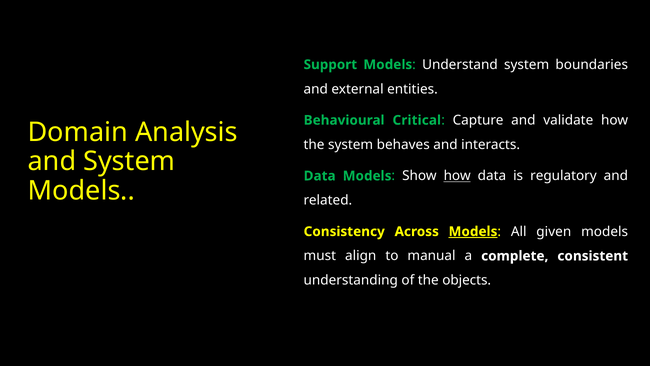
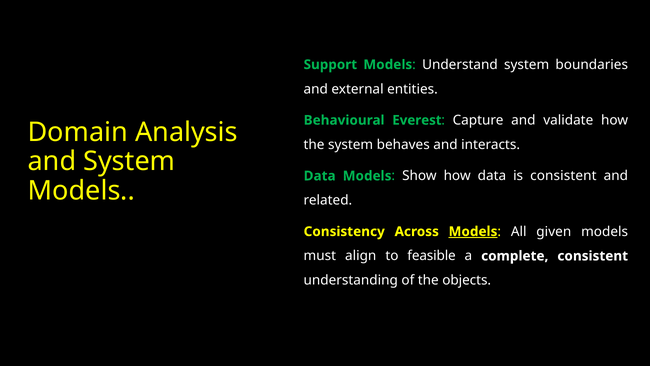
Critical: Critical -> Everest
how at (457, 176) underline: present -> none
is regulatory: regulatory -> consistent
manual: manual -> feasible
